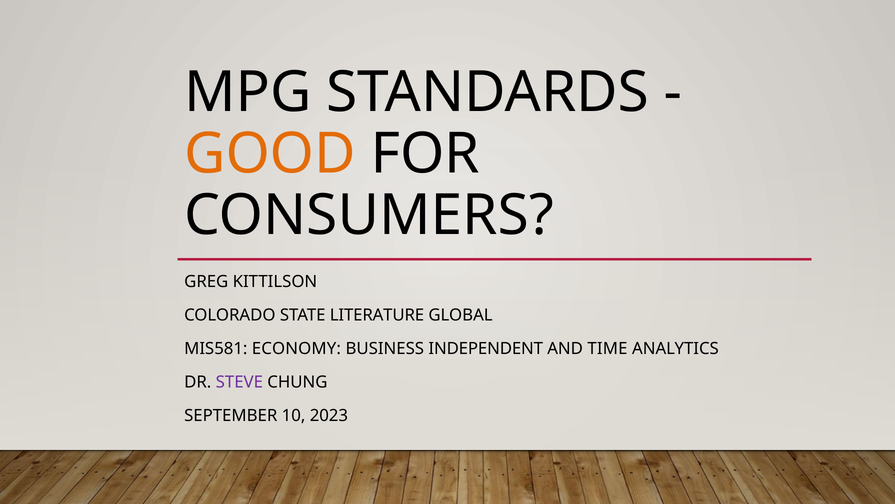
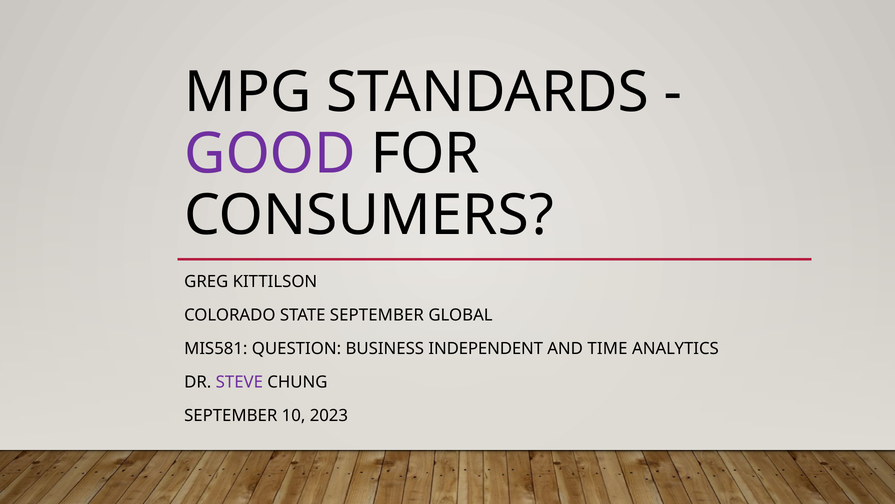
GOOD colour: orange -> purple
STATE LITERATURE: LITERATURE -> SEPTEMBER
ECONOMY: ECONOMY -> QUESTION
